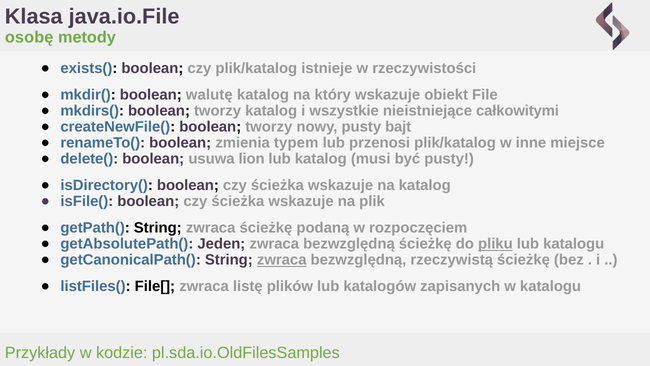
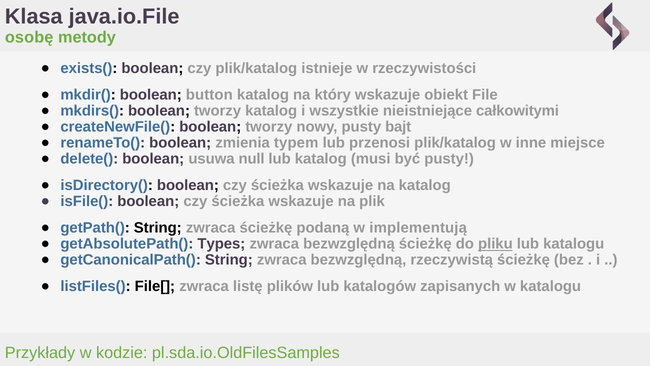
walutę: walutę -> button
lion: lion -> null
rozpoczęciem: rozpoczęciem -> implementują
Jeden: Jeden -> Types
zwraca at (282, 260) underline: present -> none
